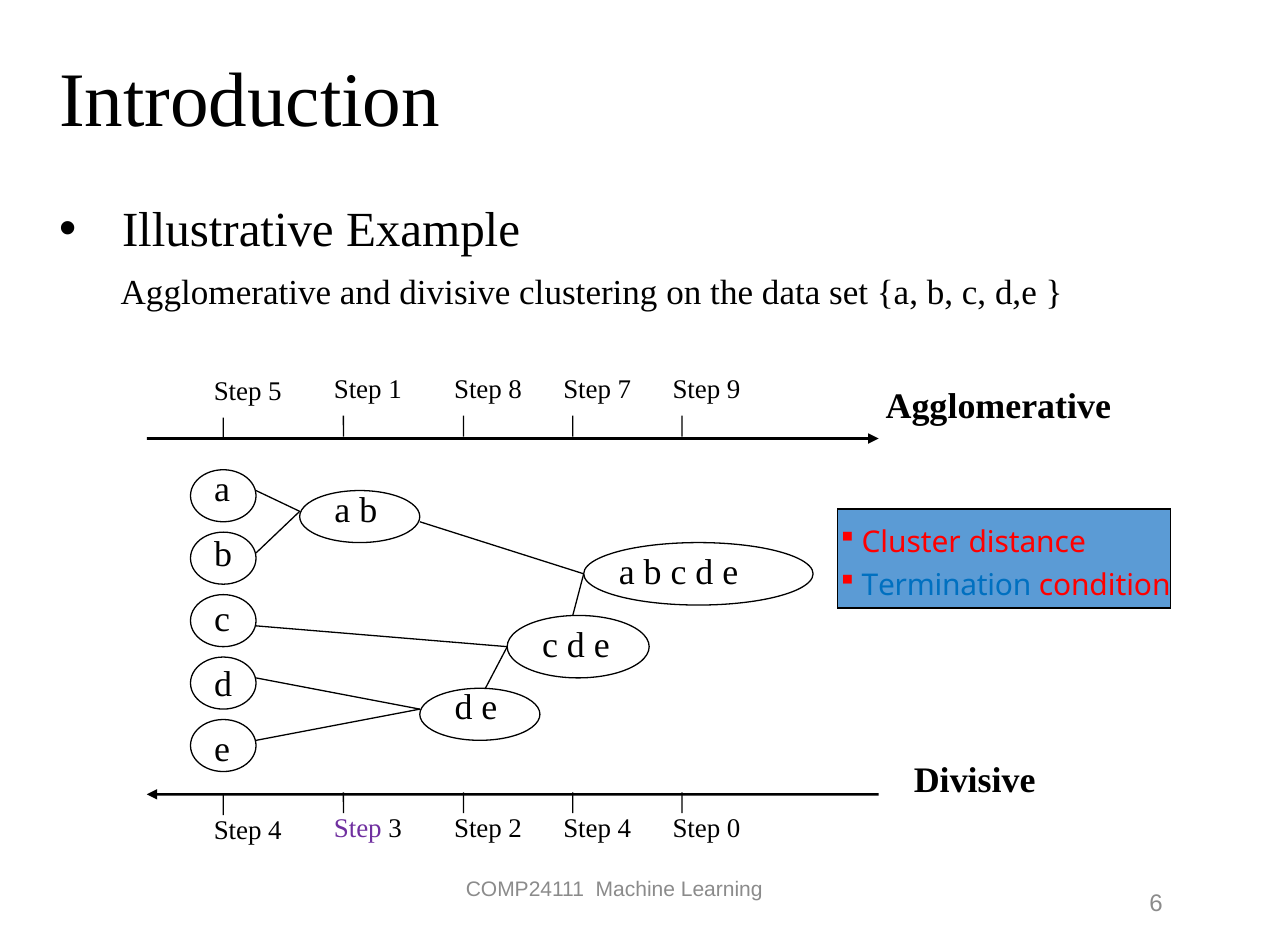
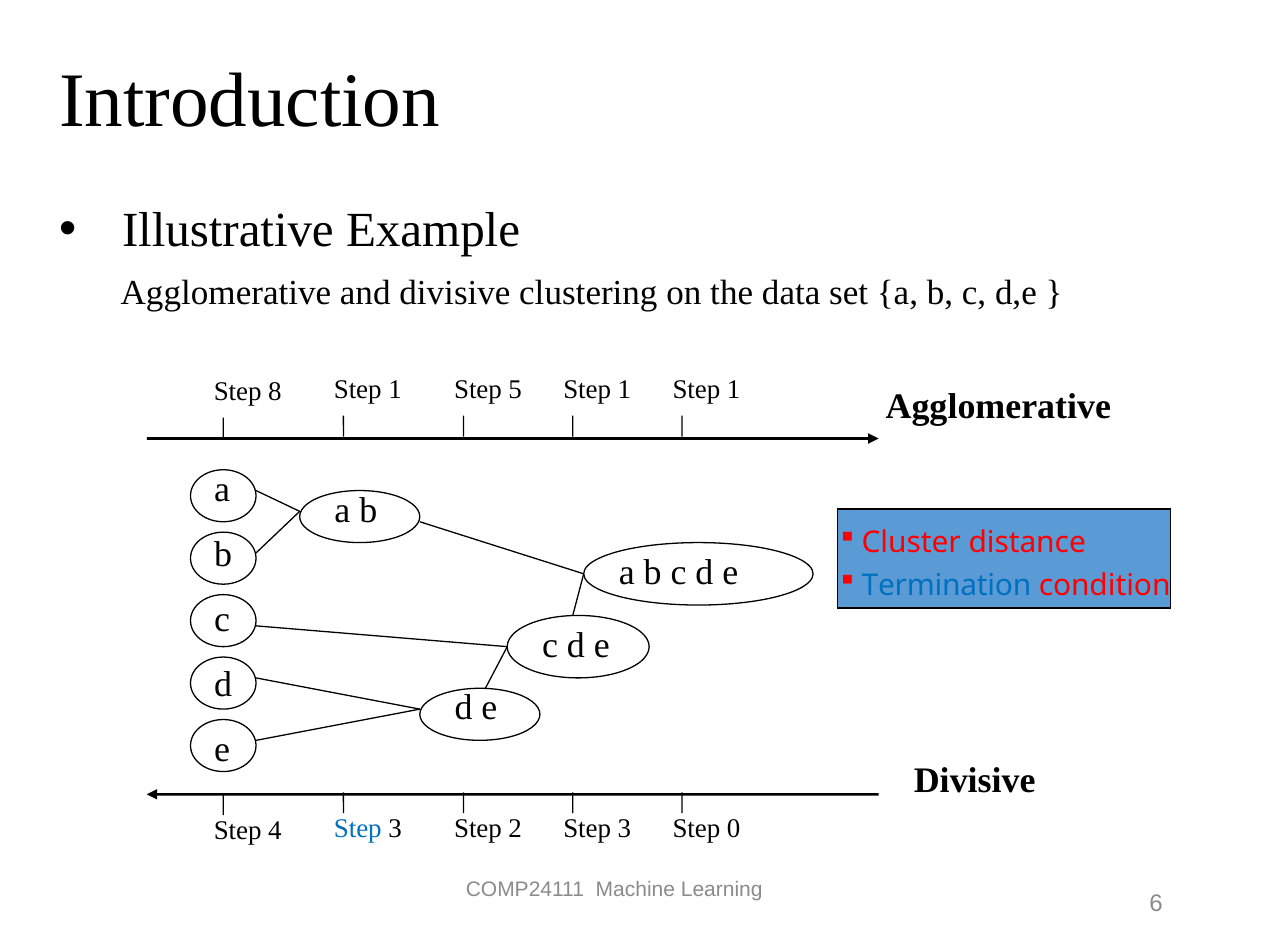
5: 5 -> 8
8: 8 -> 5
7 at (624, 390): 7 -> 1
9 at (734, 390): 9 -> 1
Step at (358, 829) colour: purple -> blue
2 Step 4: 4 -> 3
